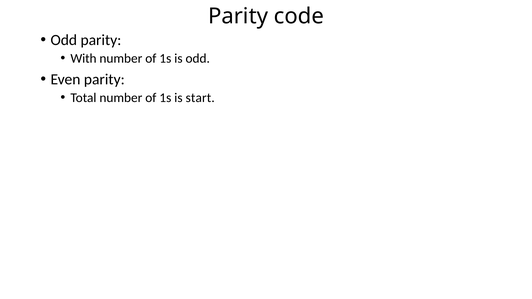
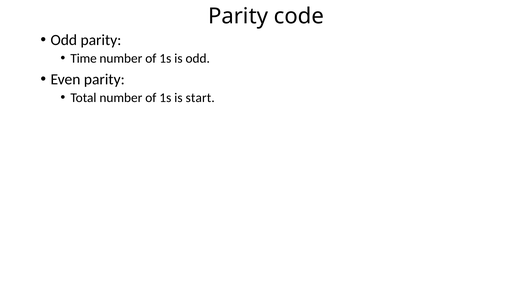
With: With -> Time
